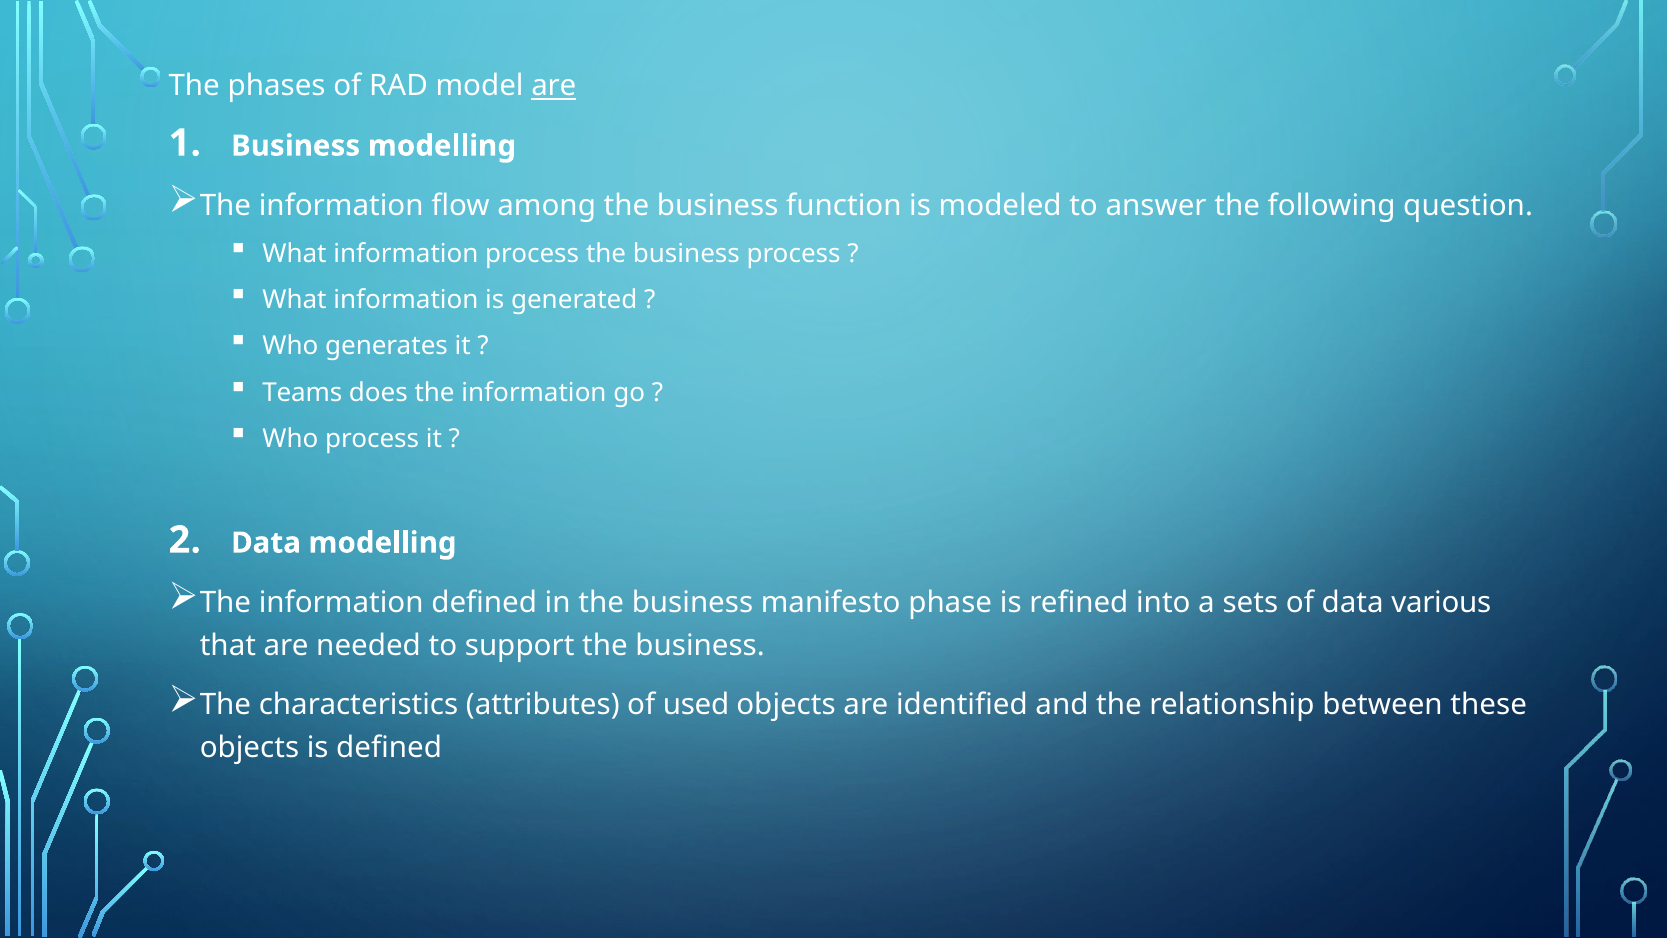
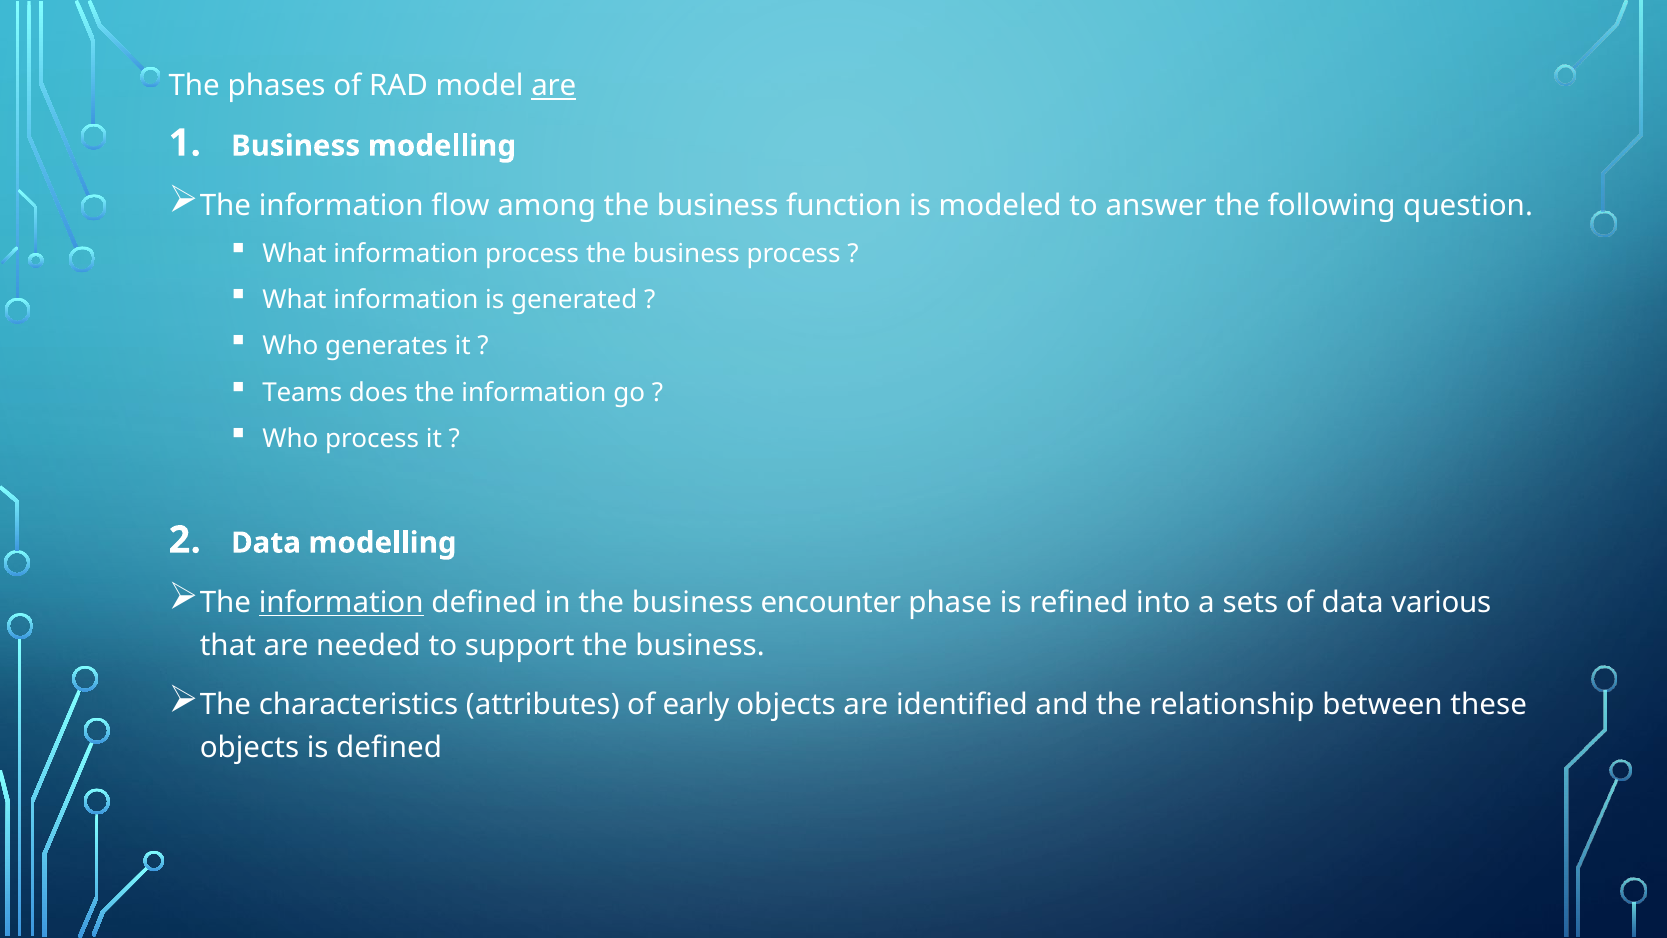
information at (341, 603) underline: none -> present
manifesto: manifesto -> encounter
used: used -> early
